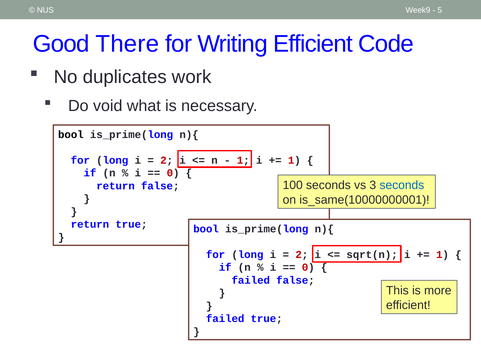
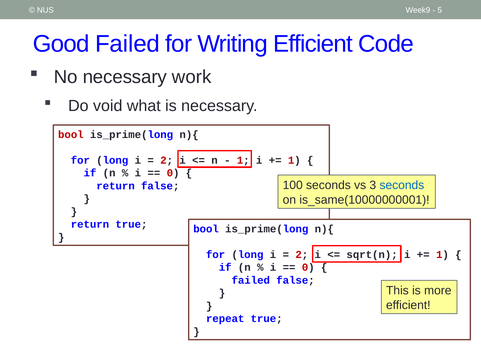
Good There: There -> Failed
No duplicates: duplicates -> necessary
bool at (71, 135) colour: black -> red
failed at (225, 319): failed -> repeat
